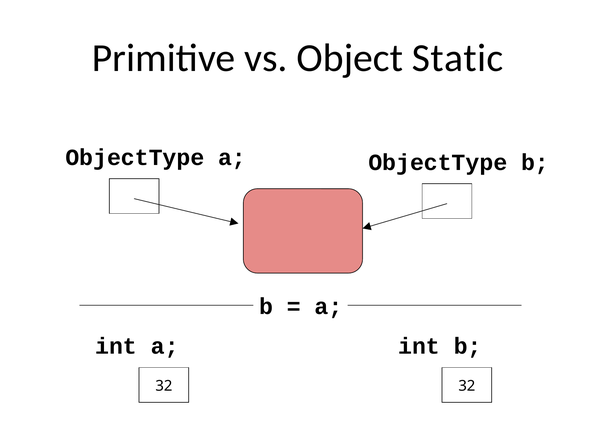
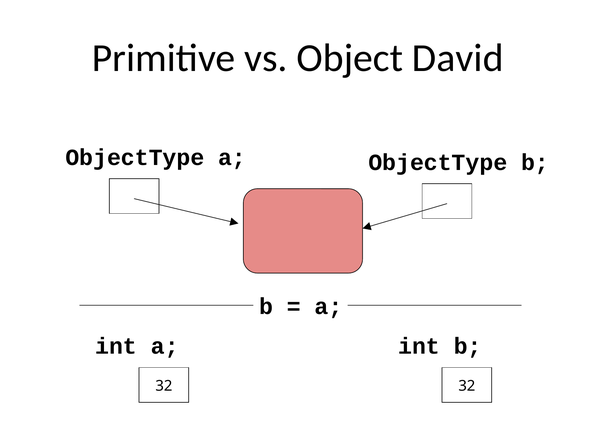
Static: Static -> David
